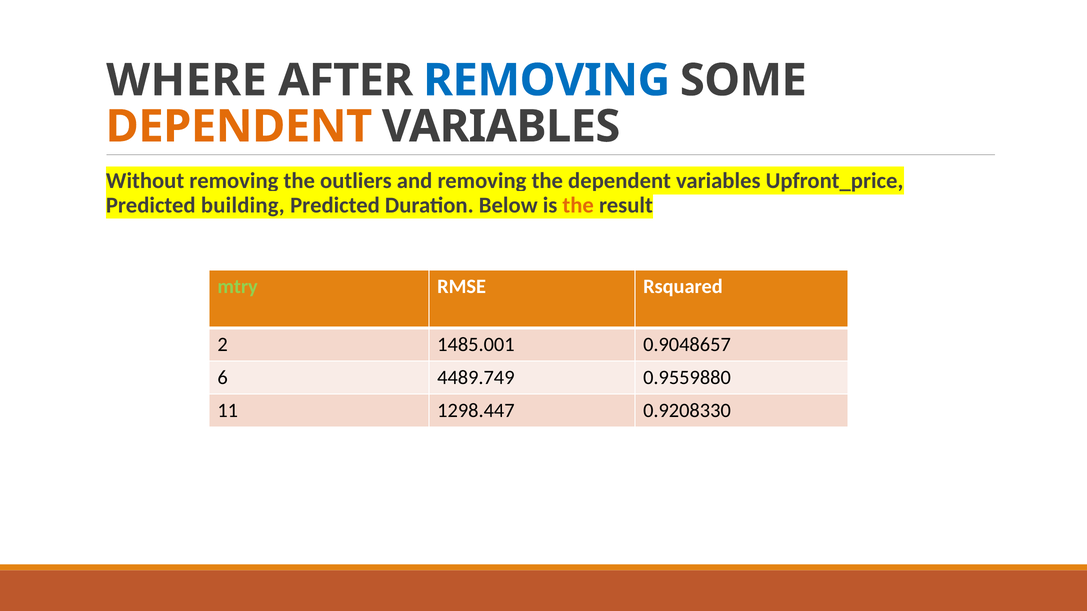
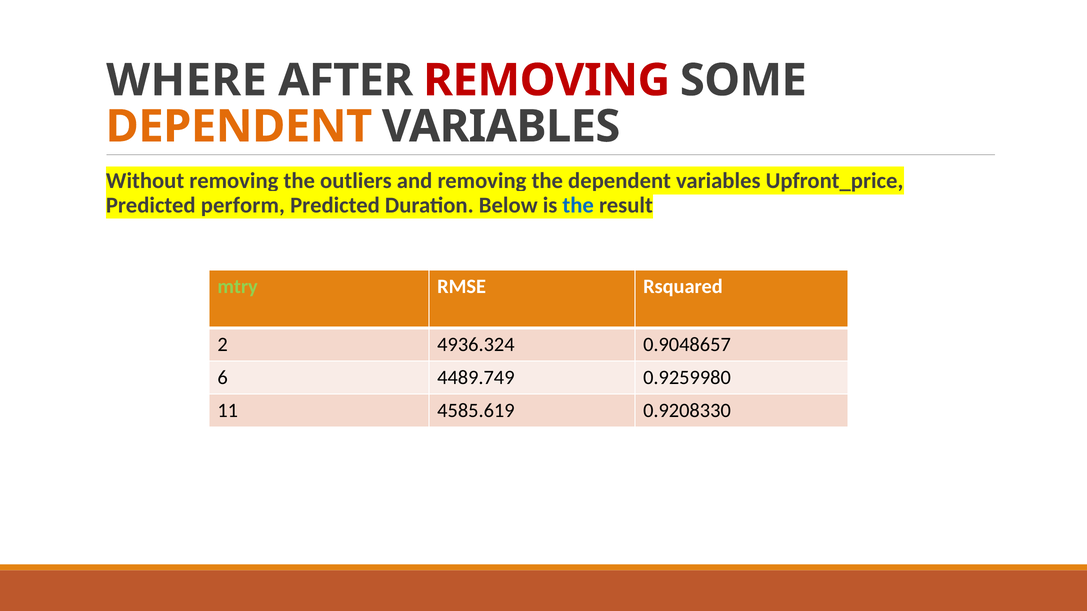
REMOVING at (547, 80) colour: blue -> red
building: building -> perform
the at (578, 205) colour: orange -> blue
1485.001: 1485.001 -> 4936.324
0.9559880: 0.9559880 -> 0.9259980
1298.447: 1298.447 -> 4585.619
